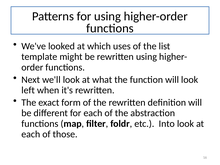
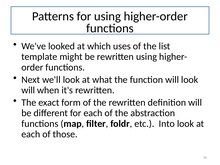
left at (28, 90): left -> will
